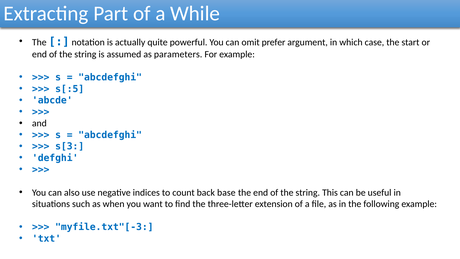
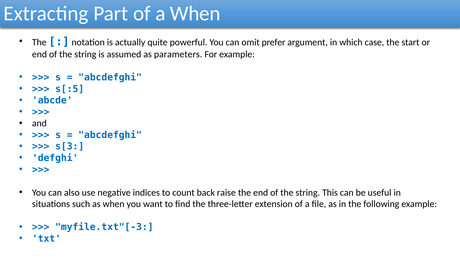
a While: While -> When
base: base -> raise
